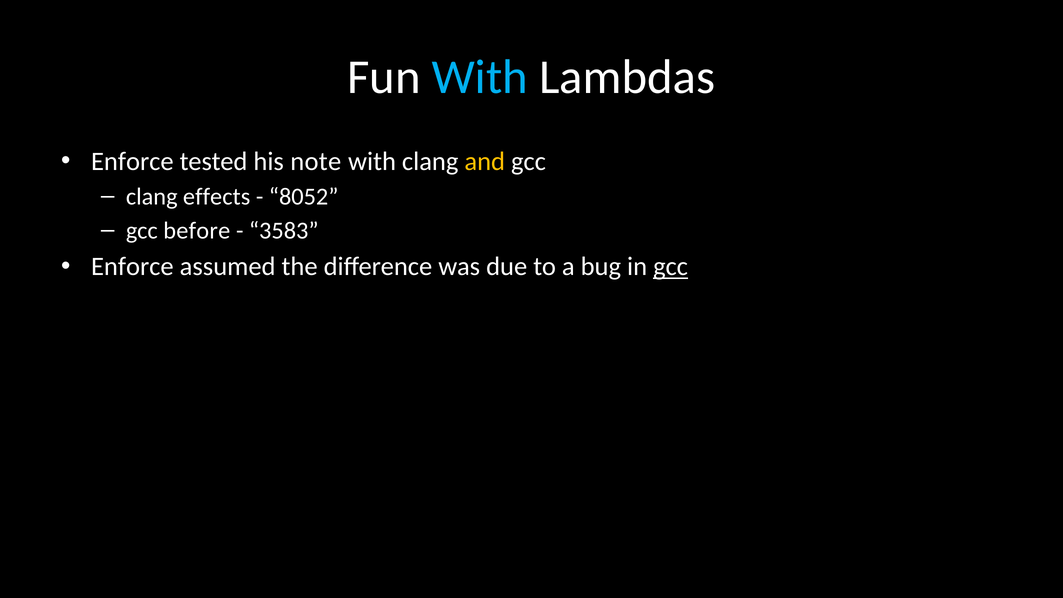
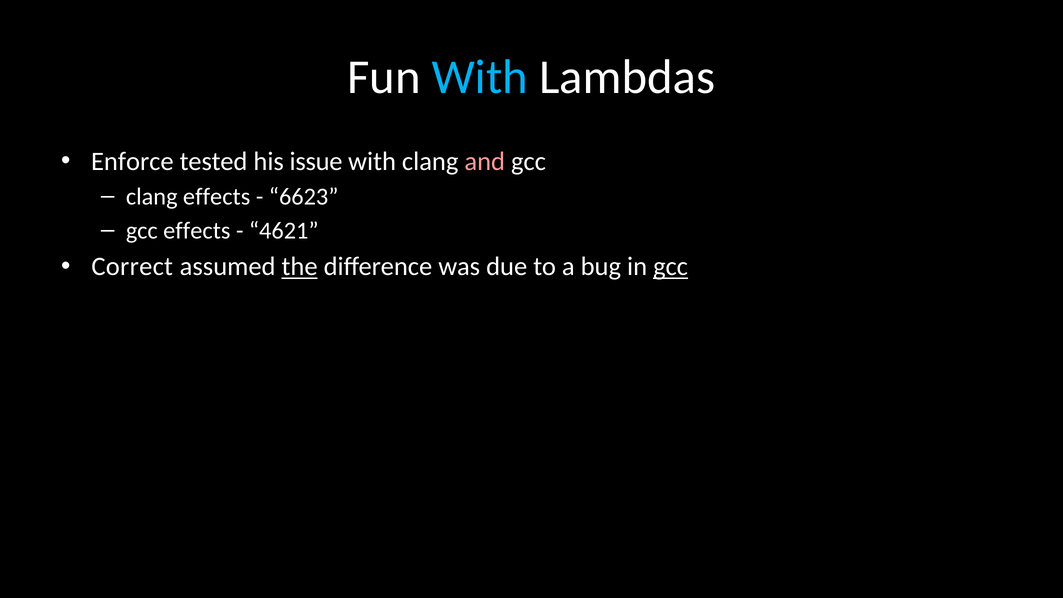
note: note -> issue
and colour: yellow -> pink
8052: 8052 -> 6623
gcc before: before -> effects
3583: 3583 -> 4621
Enforce at (132, 267): Enforce -> Correct
the underline: none -> present
